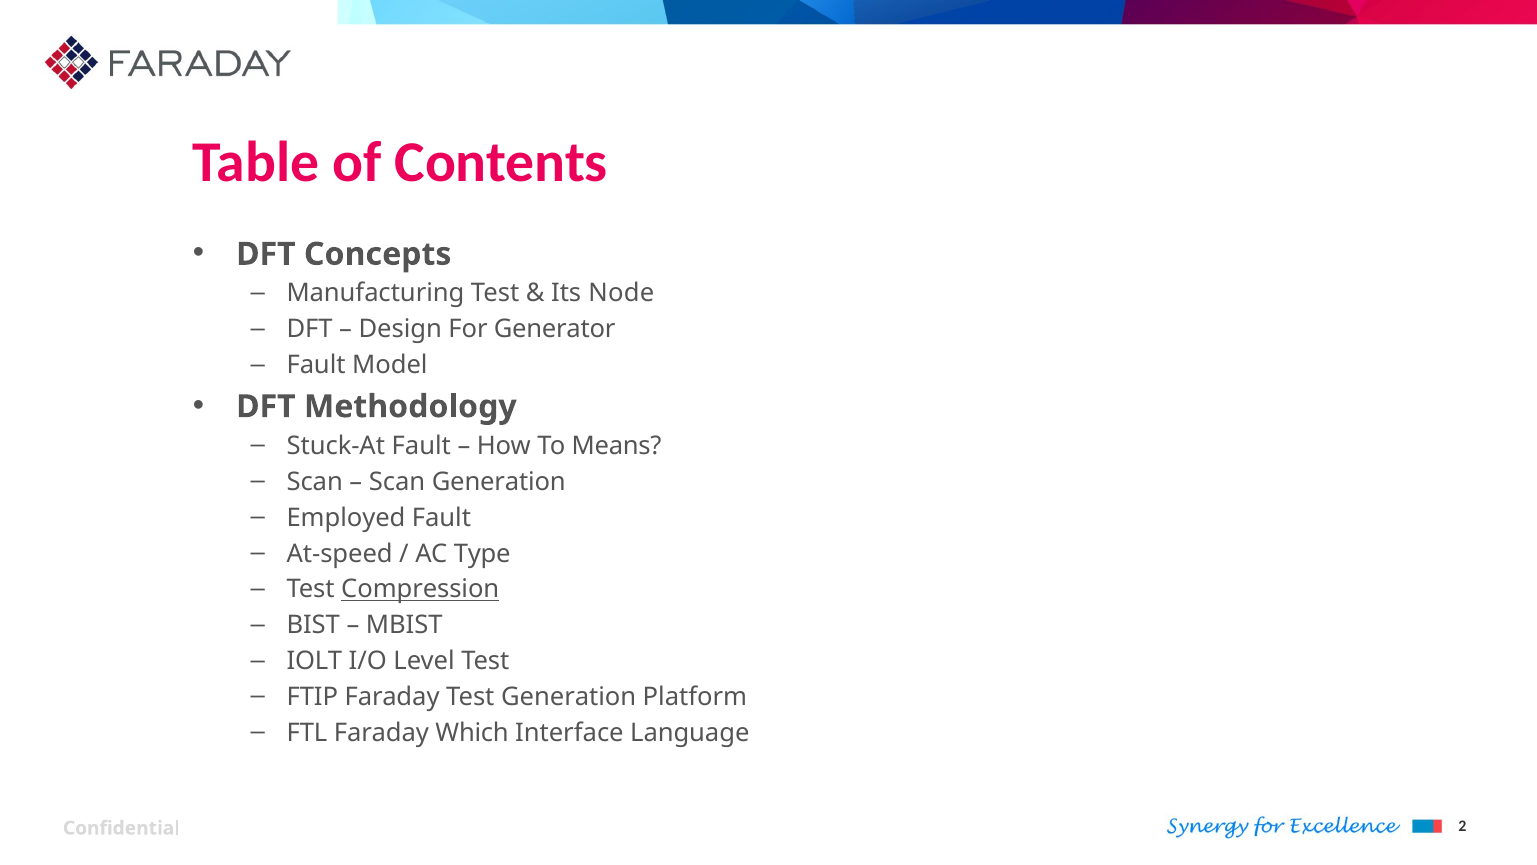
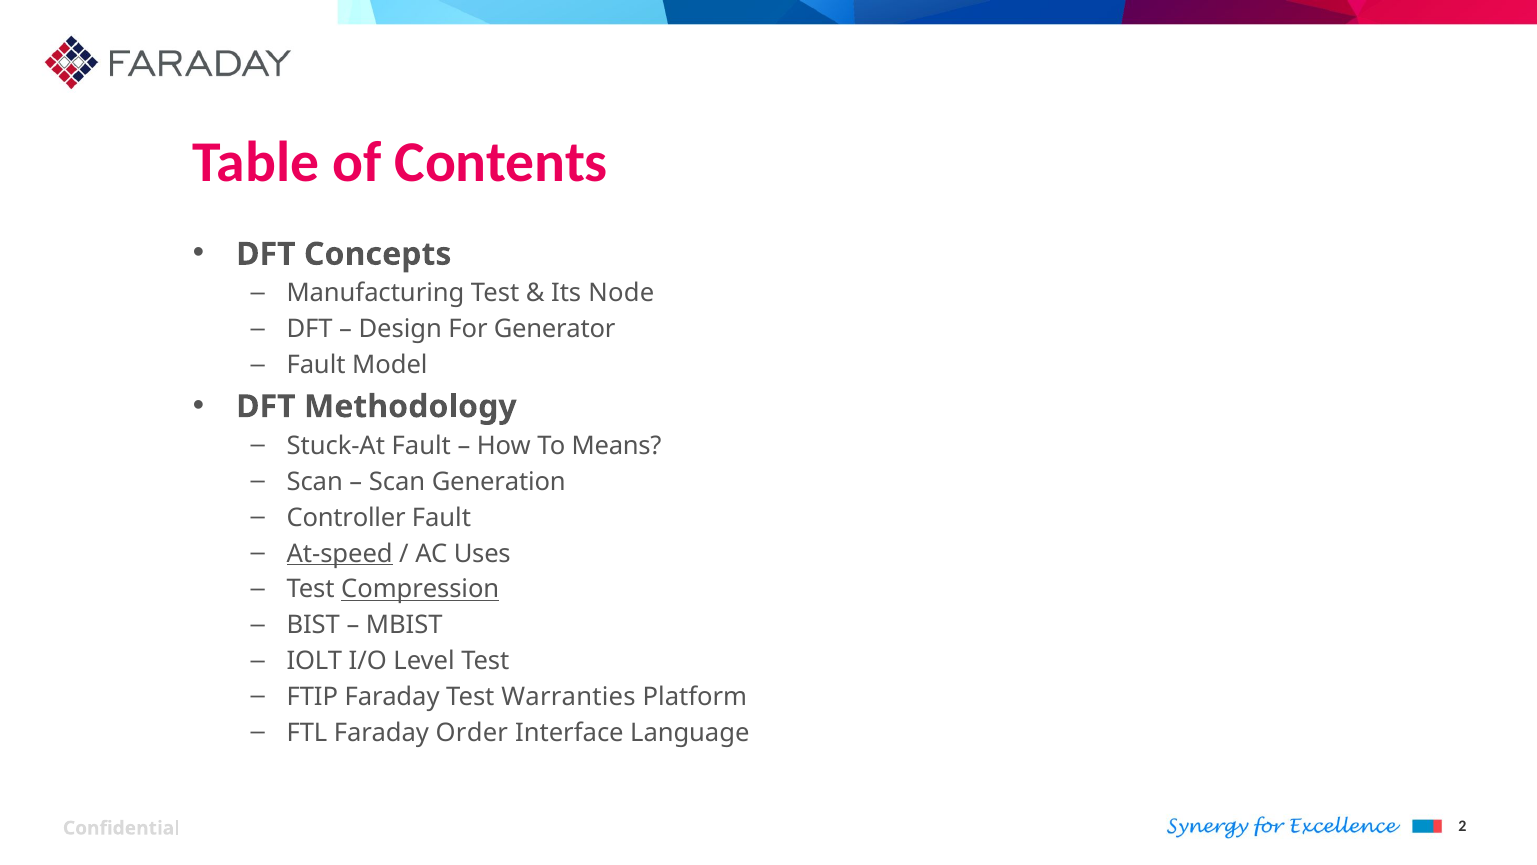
Employed: Employed -> Controller
At-speed underline: none -> present
Type: Type -> Uses
Test Generation: Generation -> Warranties
Which: Which -> Order
